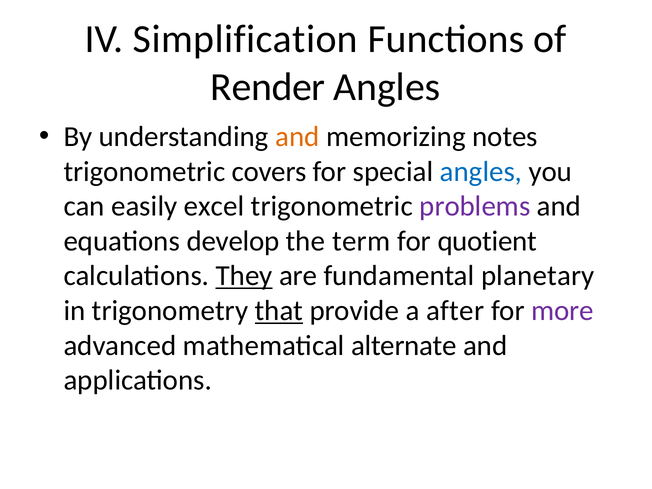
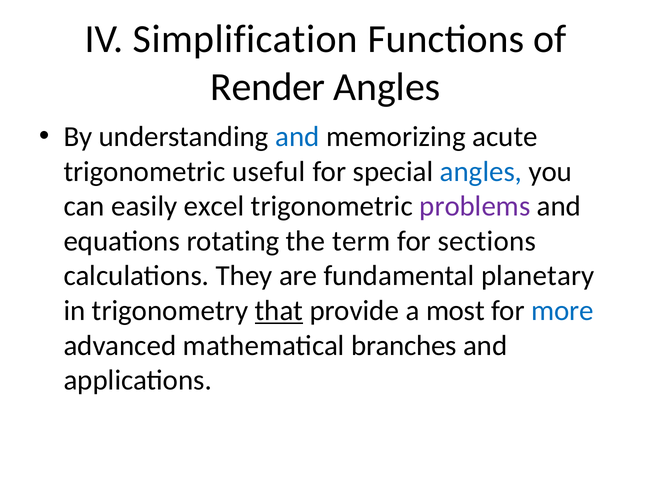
and at (297, 137) colour: orange -> blue
notes: notes -> acute
covers: covers -> useful
develop: develop -> rotating
quotient: quotient -> sections
They underline: present -> none
after: after -> most
more colour: purple -> blue
alternate: alternate -> branches
